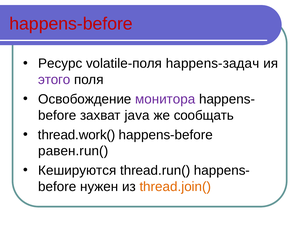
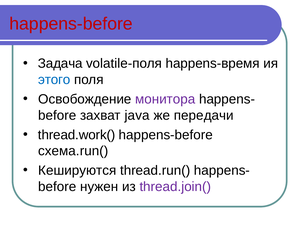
Ресурс: Ресурс -> Задача
happens-задач: happens-задач -> happens-время
этого colour: purple -> blue
сообщать: сообщать -> передачи
равен.run(: равен.run( -> схема.run(
thread.join( colour: orange -> purple
